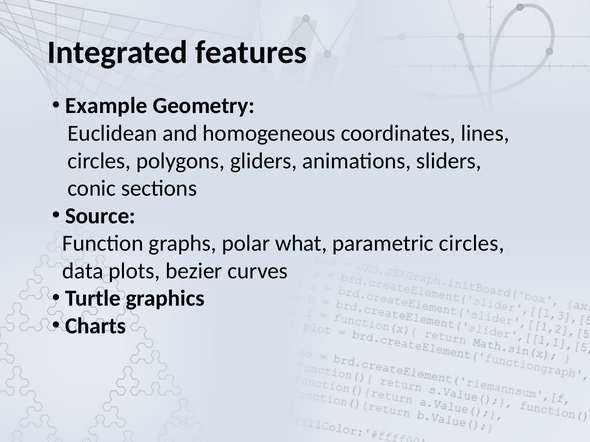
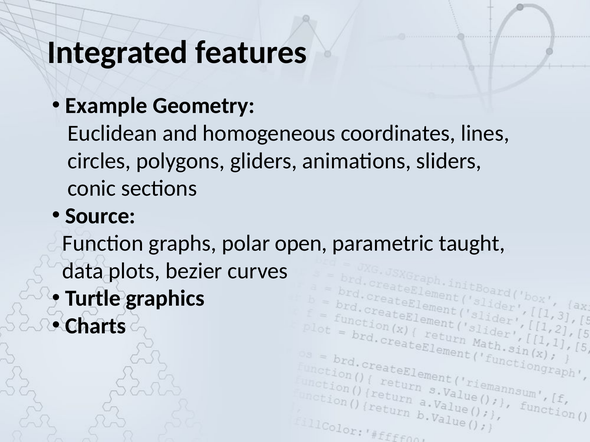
what: what -> open
parametric circles: circles -> taught
